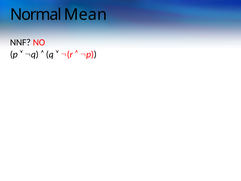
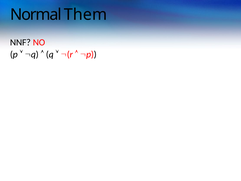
Mean: Mean -> Them
